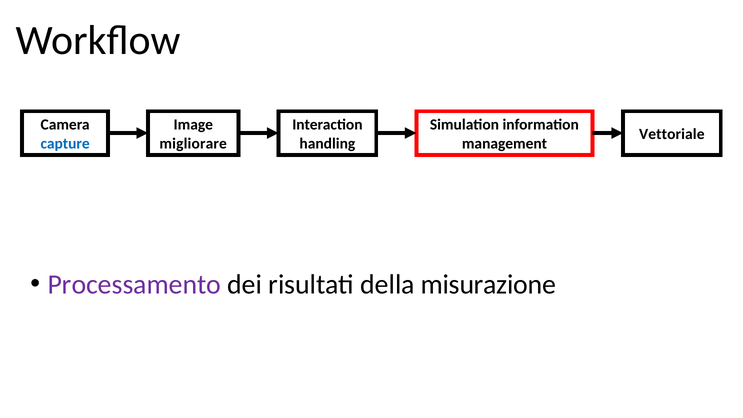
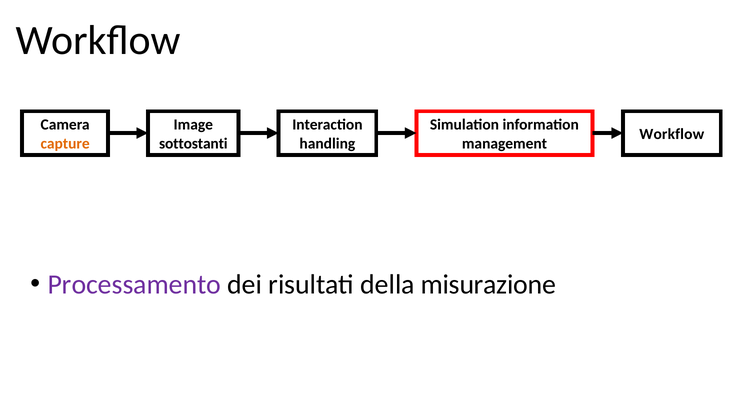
Vettoriale at (672, 134): Vettoriale -> Workflow
capture colour: blue -> orange
migliorare: migliorare -> sottostanti
